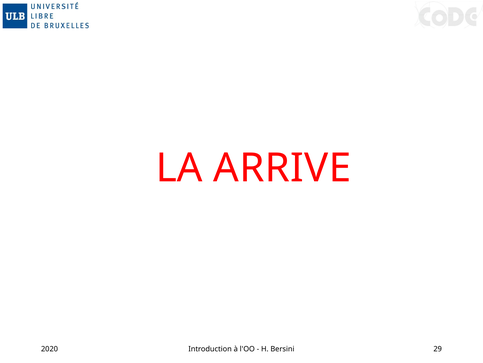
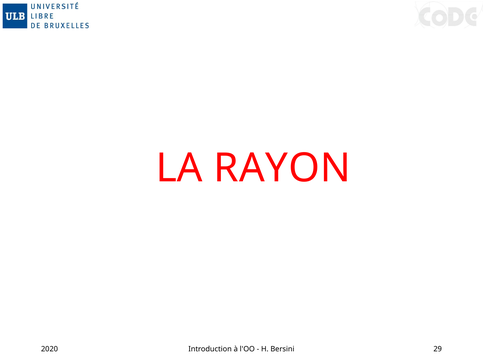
ARRIVE: ARRIVE -> RAYON
